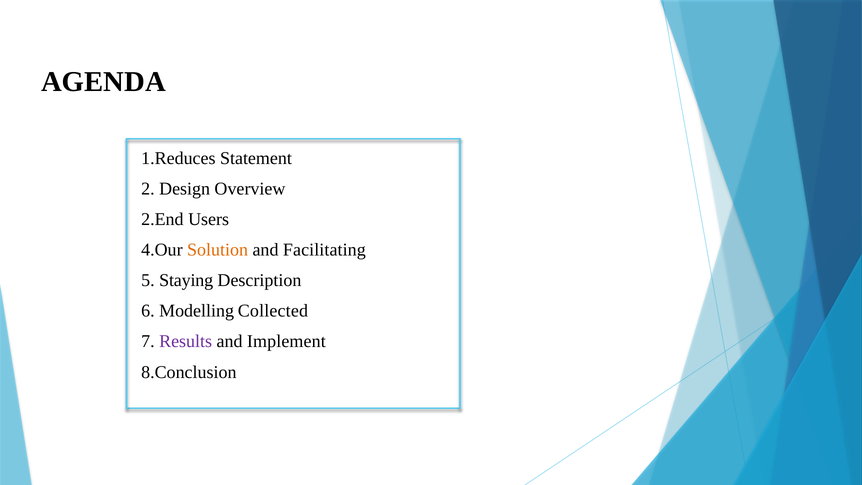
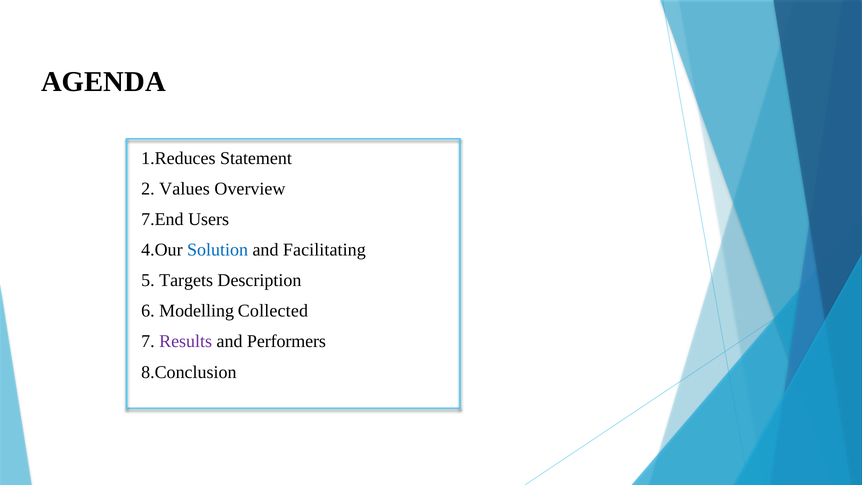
Design: Design -> Values
2.End: 2.End -> 7.End
Solution colour: orange -> blue
Staying: Staying -> Targets
Implement: Implement -> Performers
